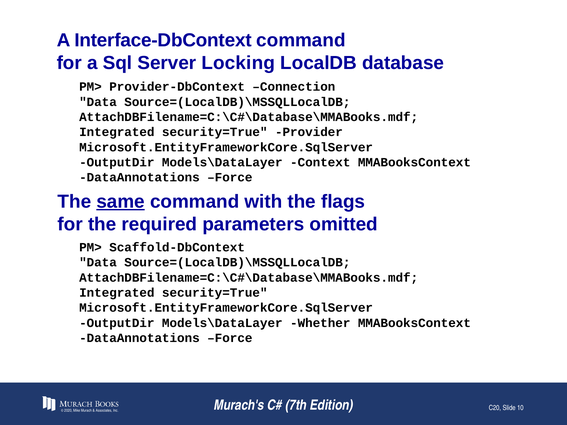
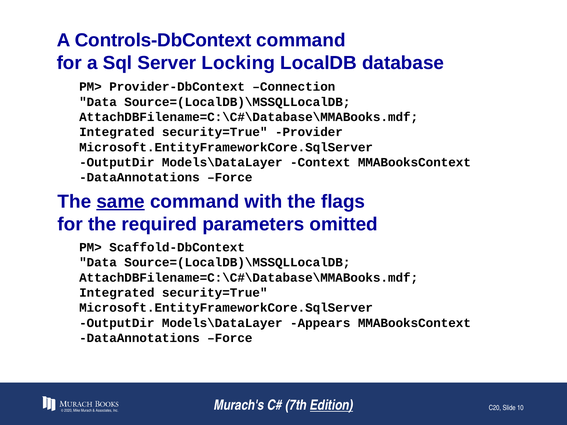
Interface-DbContext: Interface-DbContext -> Controls-DbContext
Whether: Whether -> Appears
Edition underline: none -> present
